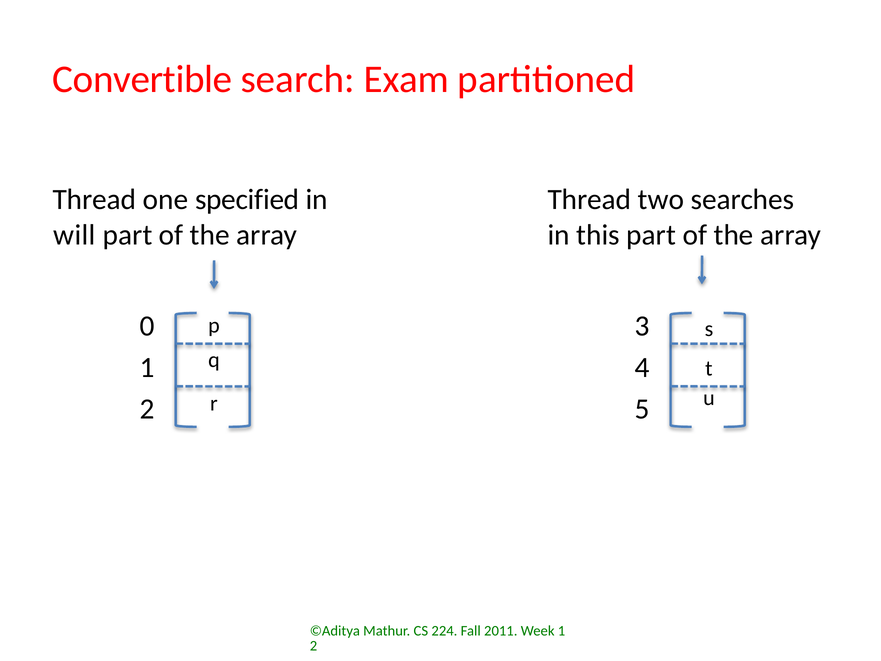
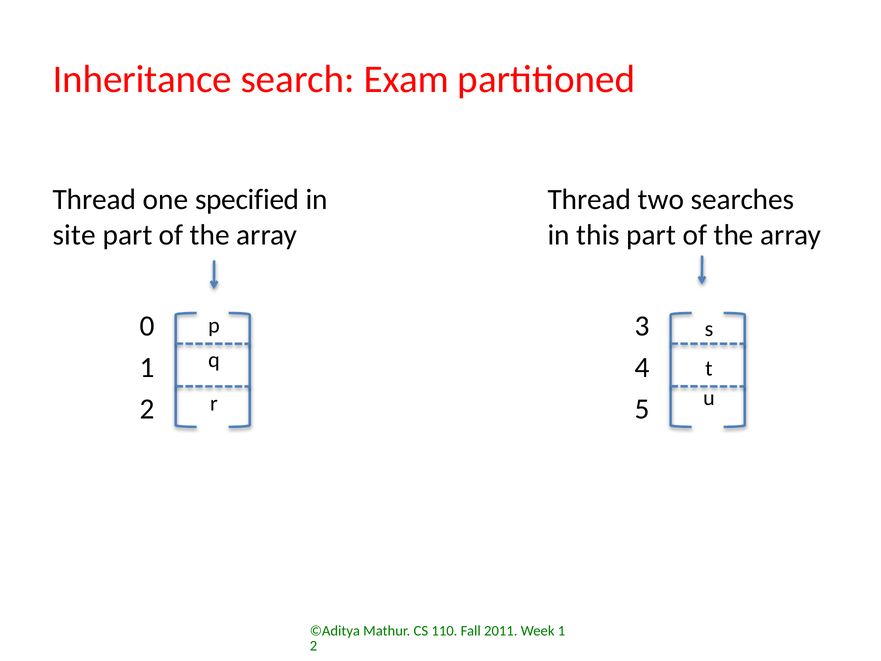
Convertible: Convertible -> Inheritance
will: will -> site
224: 224 -> 110
